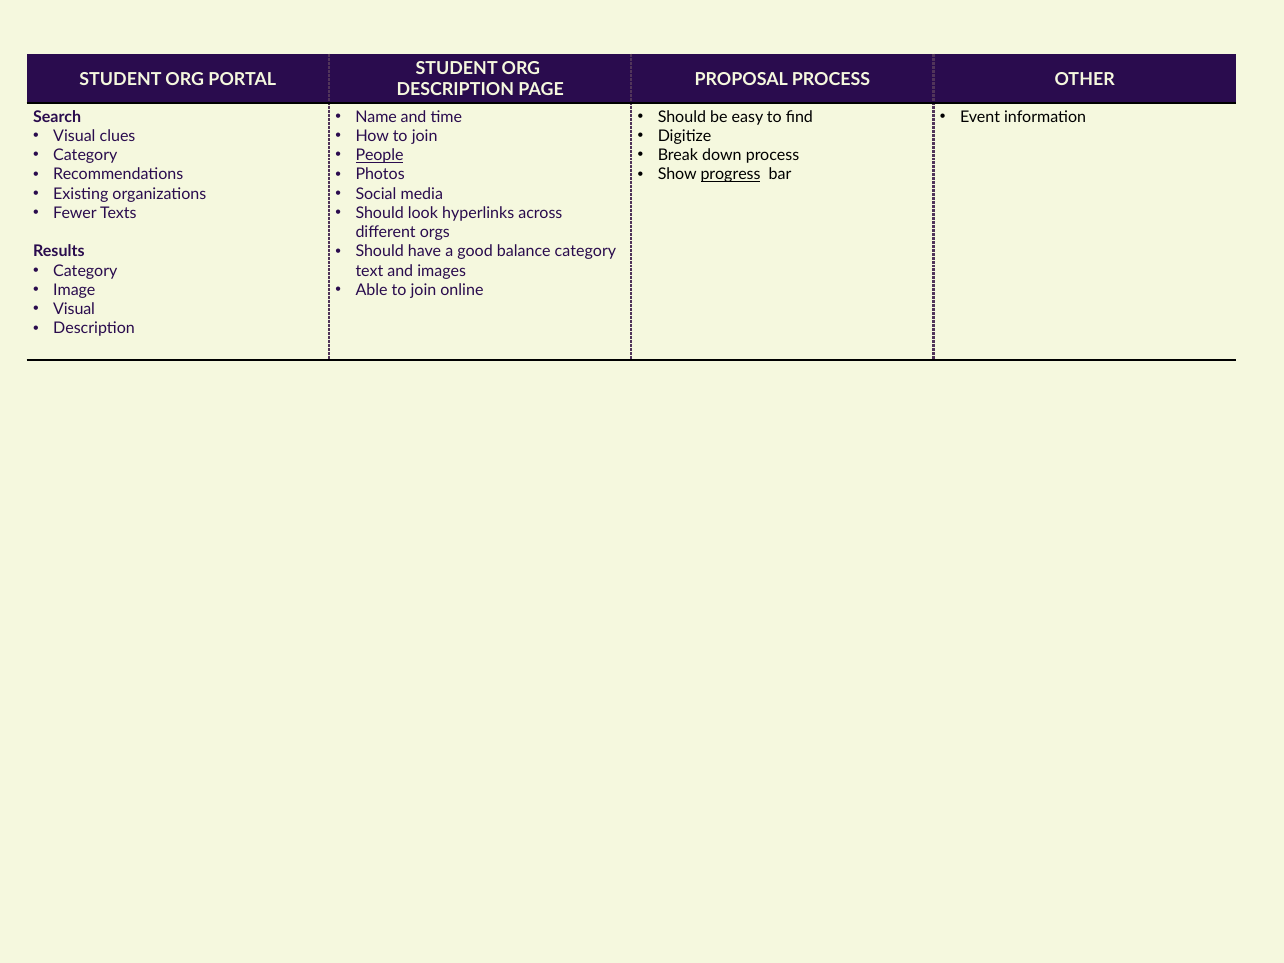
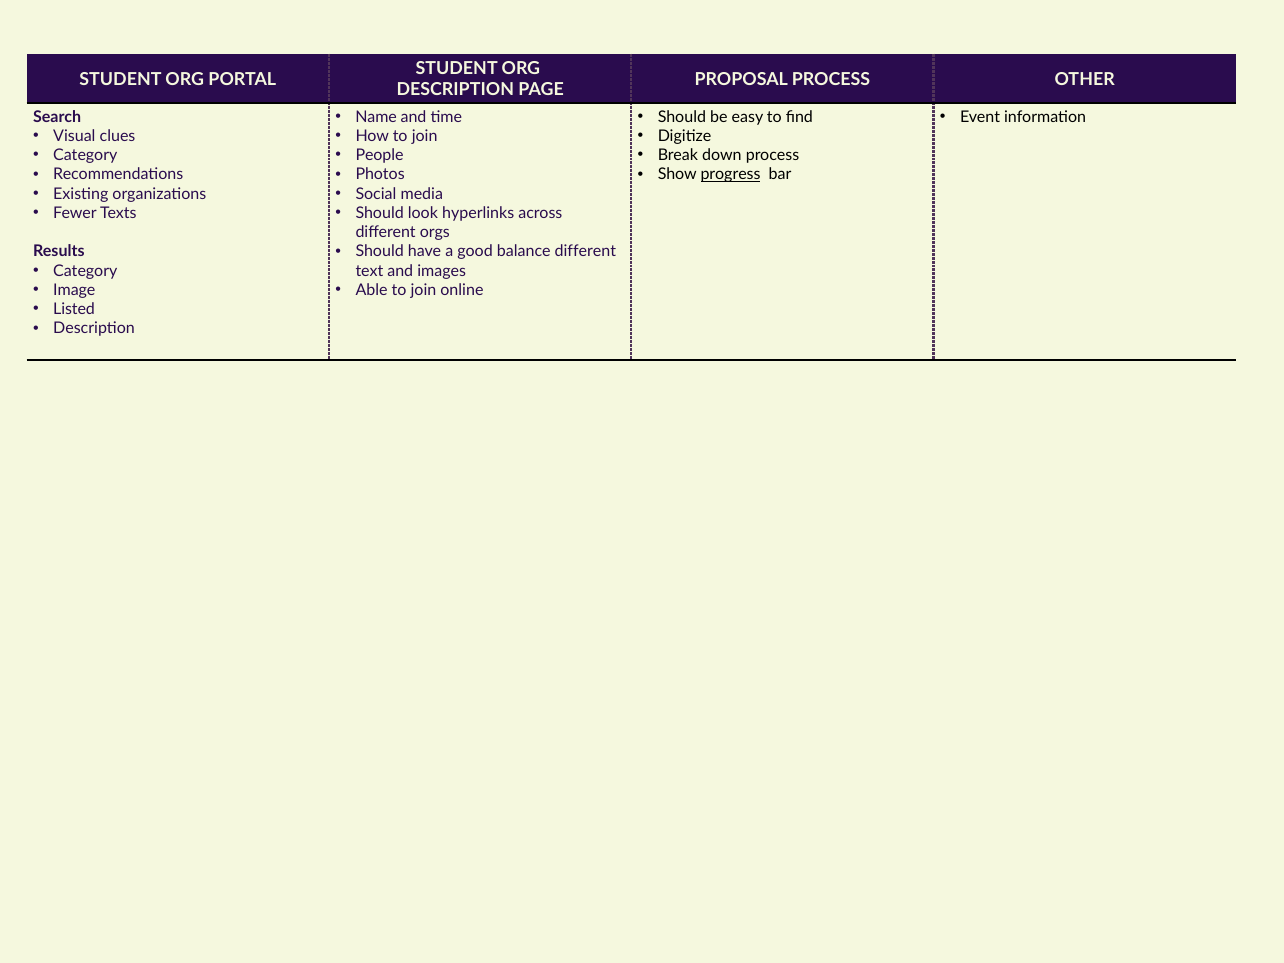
People underline: present -> none
balance category: category -> different
Visual at (74, 309): Visual -> Listed
